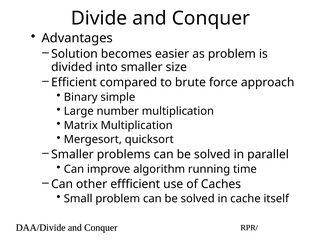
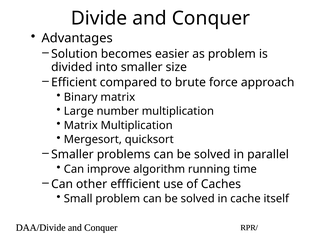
Binary simple: simple -> matrix
